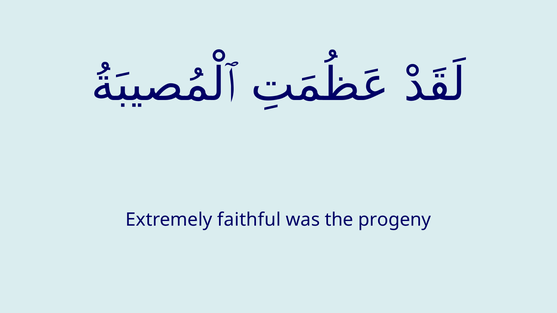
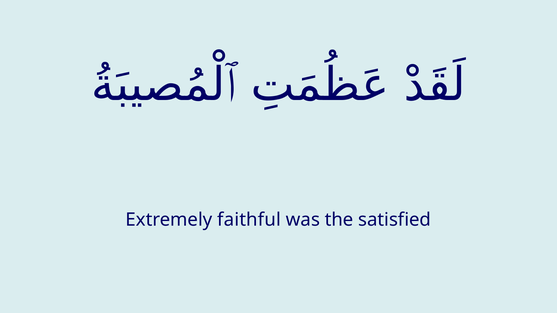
progeny: progeny -> satisfied
